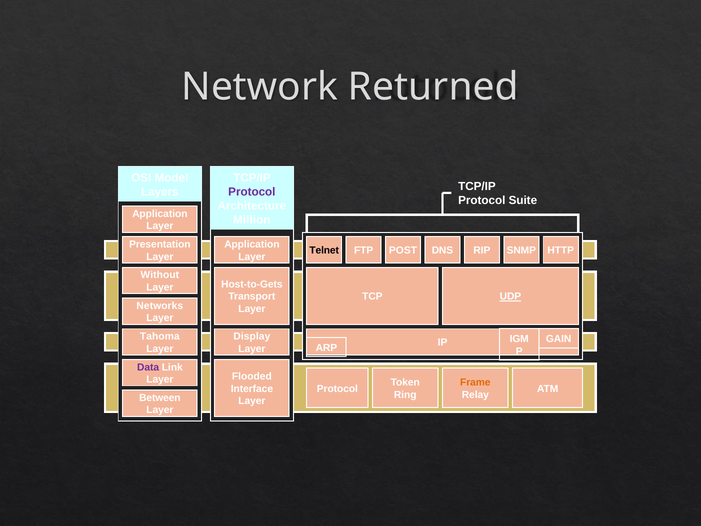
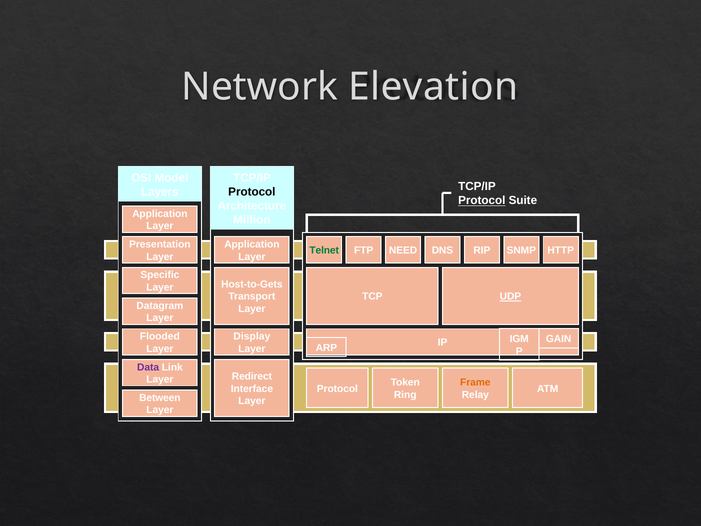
Returned: Returned -> Elevation
Protocol at (252, 192) colour: purple -> black
Protocol at (482, 201) underline: none -> present
Telnet colour: black -> green
POST: POST -> NEED
Without: Without -> Specific
Networks: Networks -> Datagram
Tahoma: Tahoma -> Flooded
Flooded: Flooded -> Redirect
